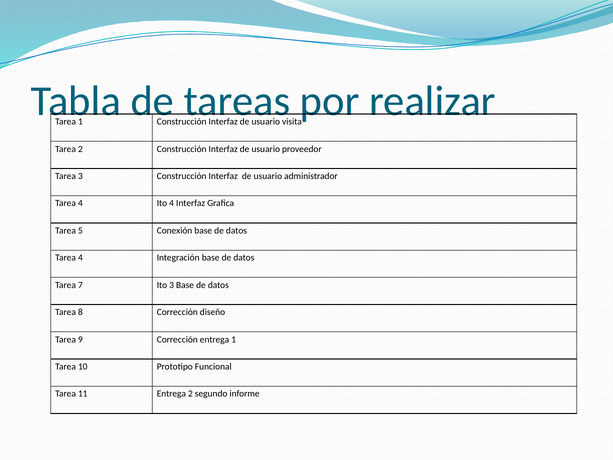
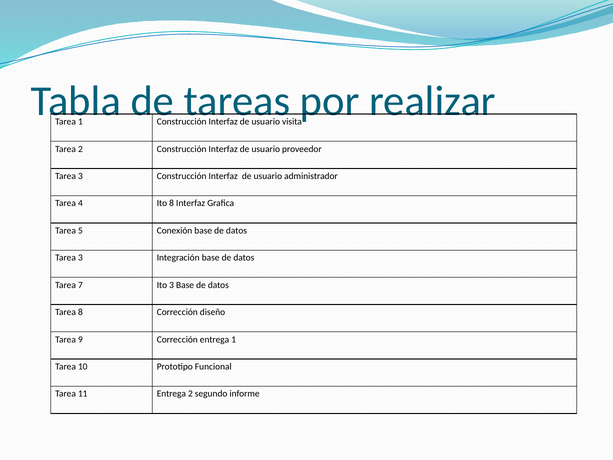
Ito 4: 4 -> 8
4 at (80, 258): 4 -> 3
